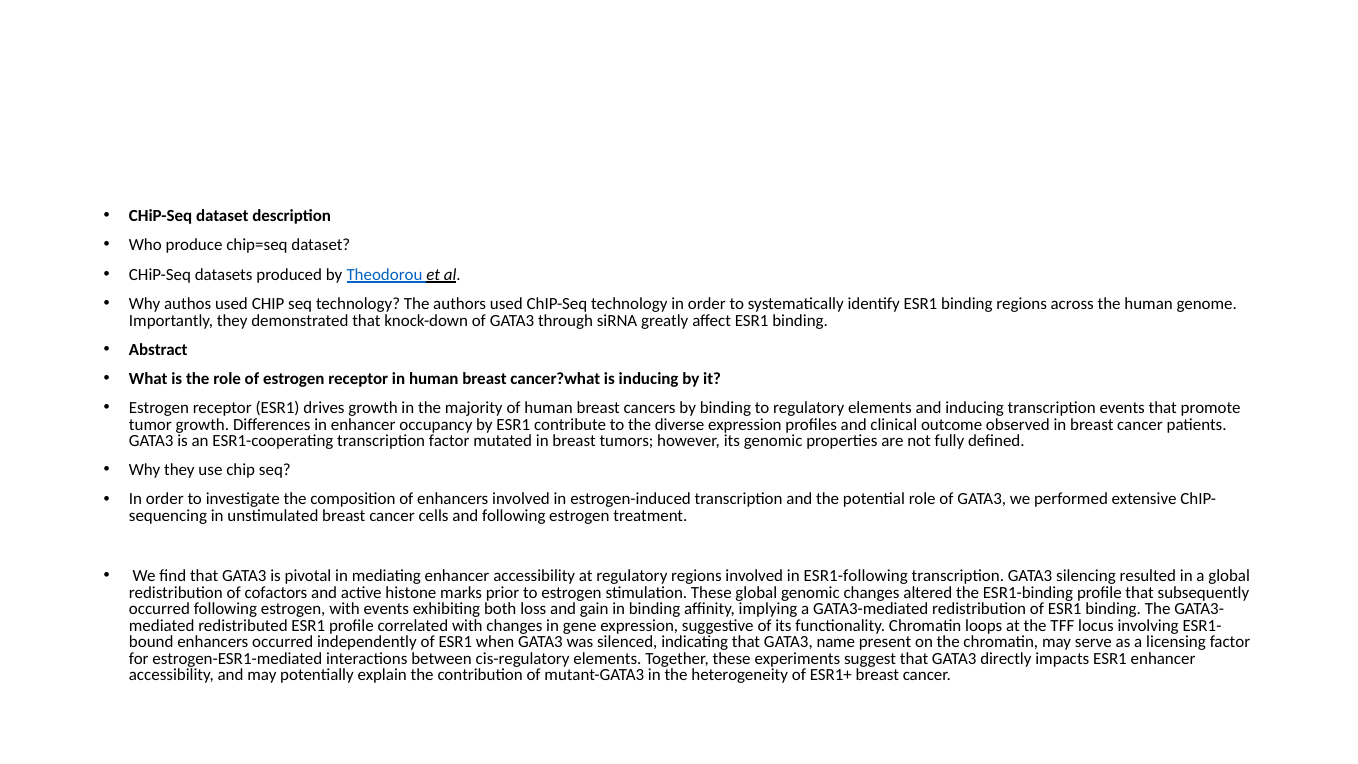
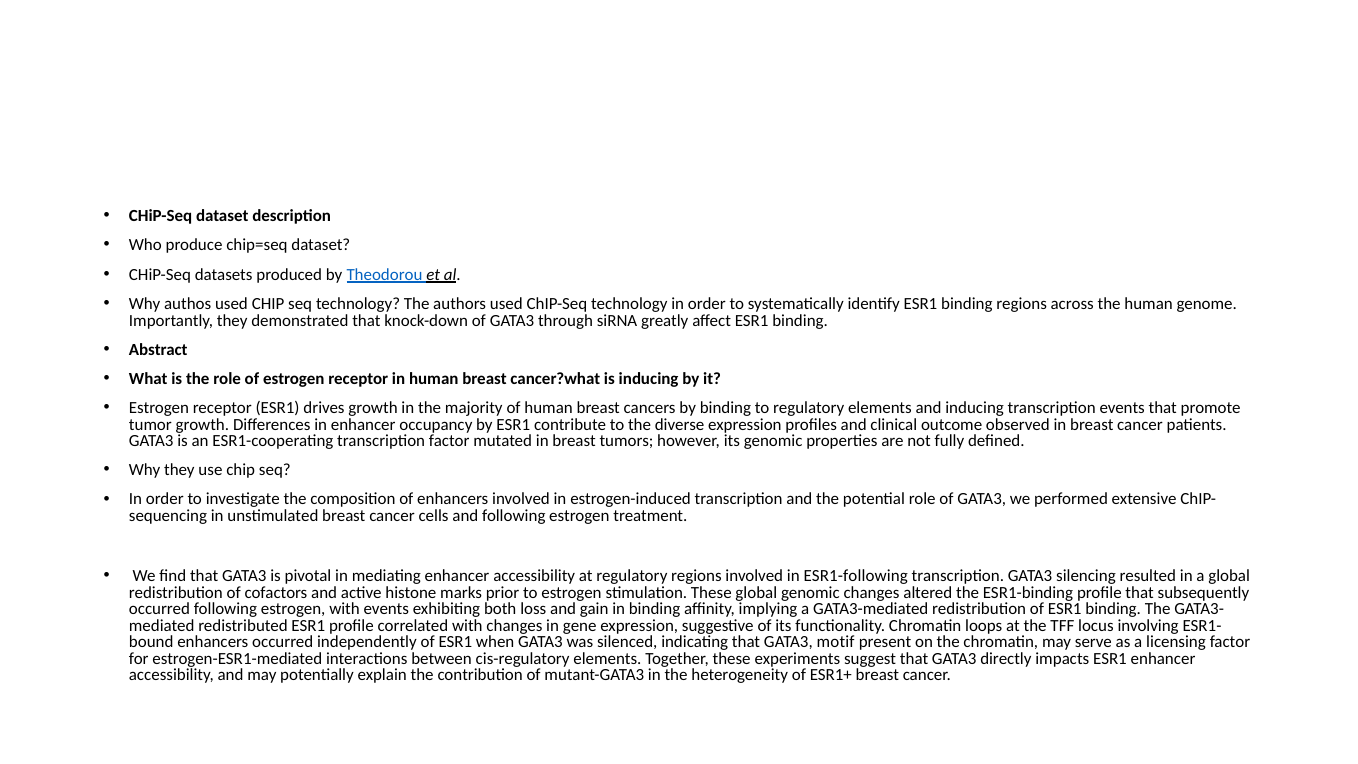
name: name -> motif
